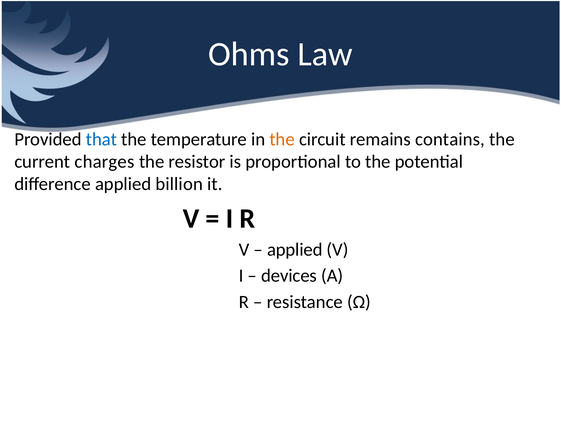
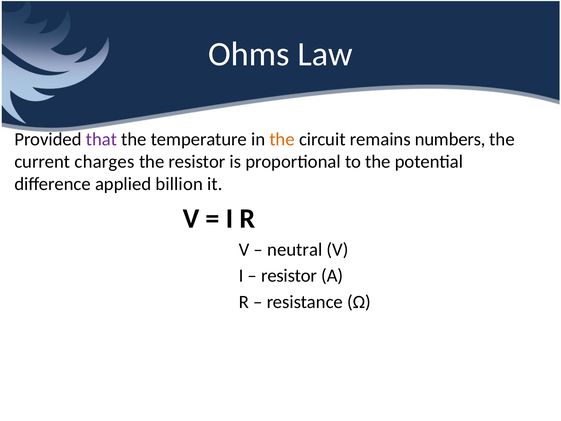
that colour: blue -> purple
contains: contains -> numbers
applied at (295, 249): applied -> neutral
devices at (289, 276): devices -> resistor
